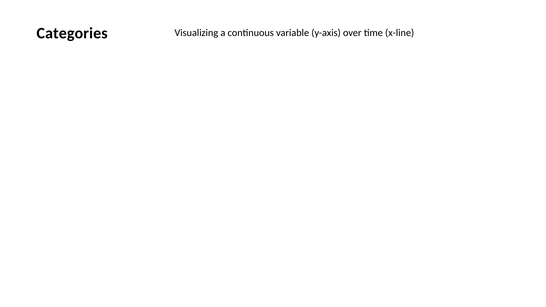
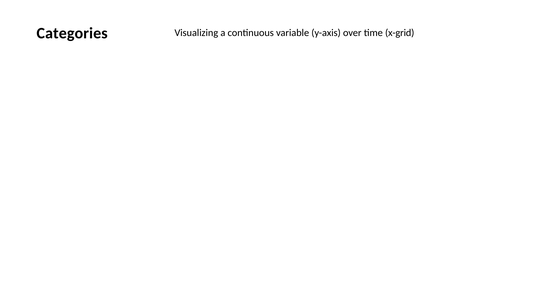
x-line: x-line -> x-grid
